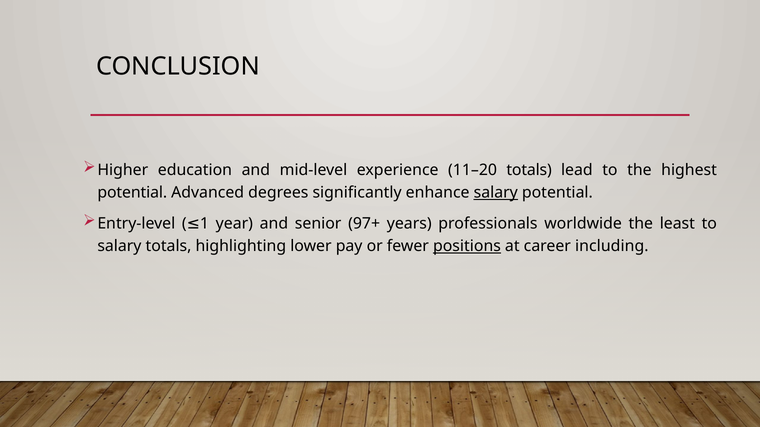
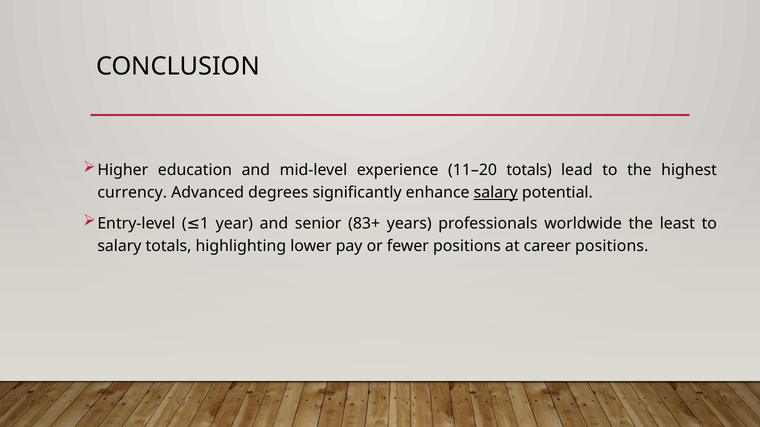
potential at (132, 193): potential -> currency
97+: 97+ -> 83+
positions at (467, 246) underline: present -> none
career including: including -> positions
